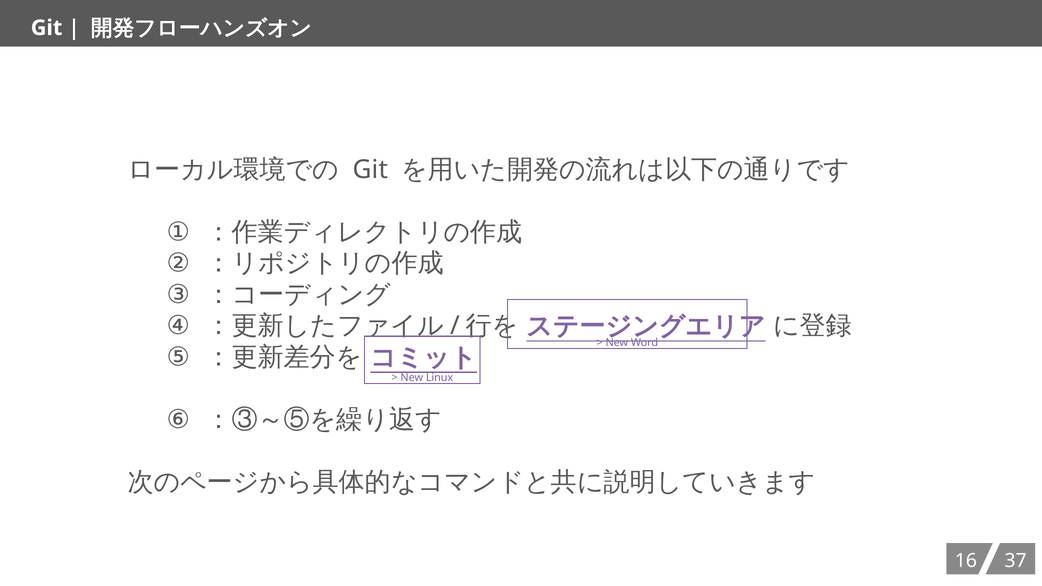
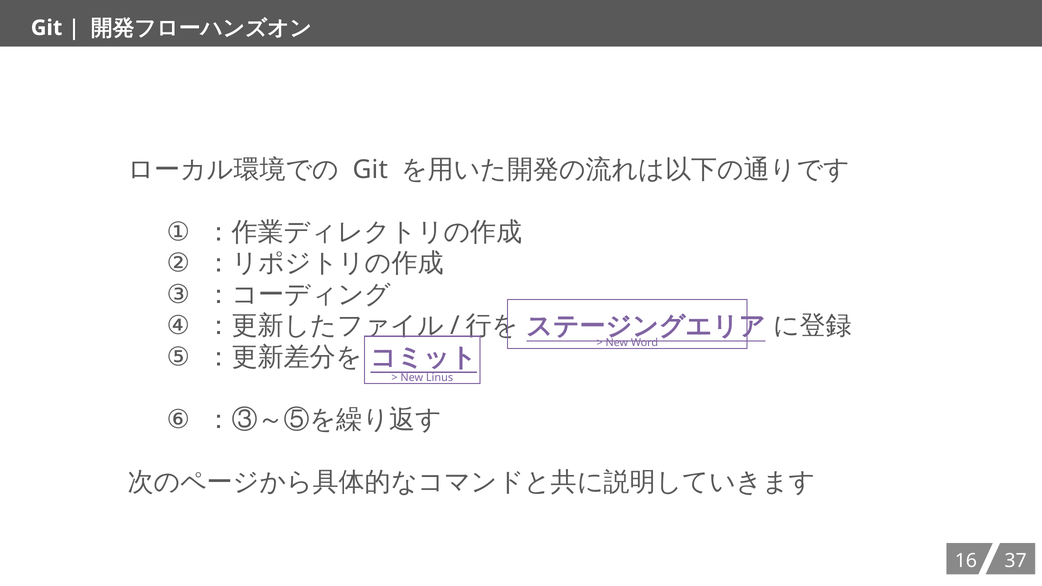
Linux: Linux -> Linus
